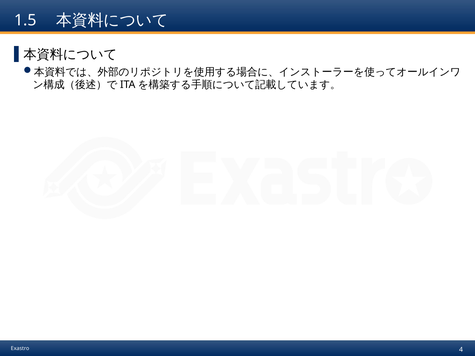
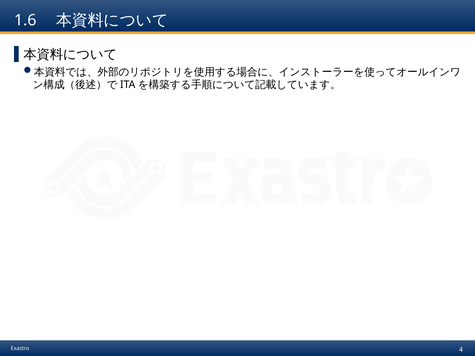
1.5: 1.5 -> 1.6
